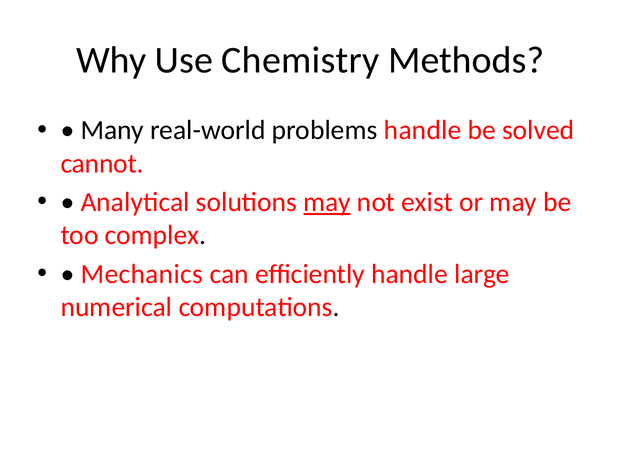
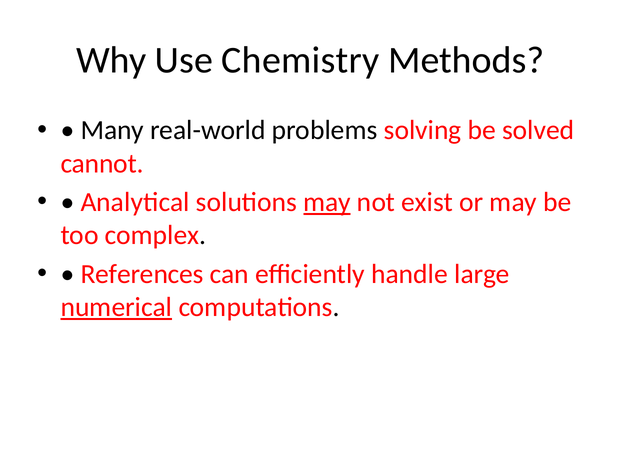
problems handle: handle -> solving
Mechanics: Mechanics -> References
numerical underline: none -> present
